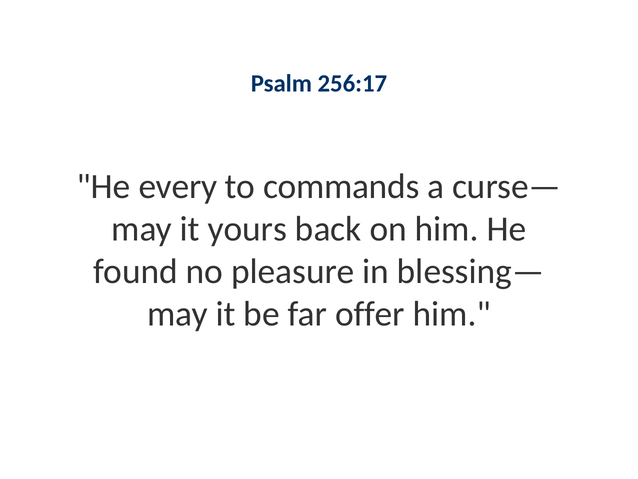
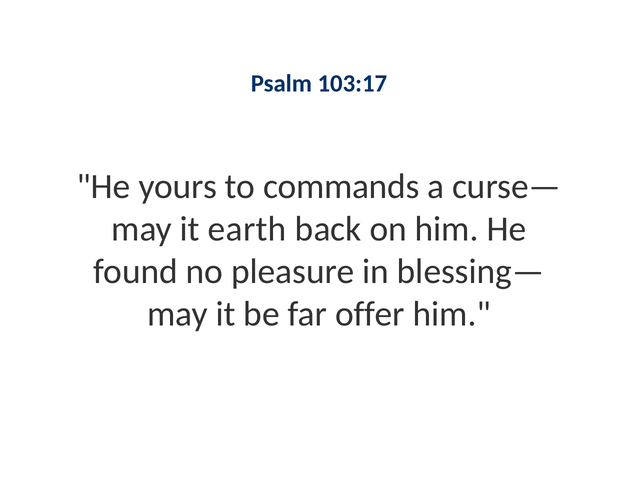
256:17: 256:17 -> 103:17
every: every -> yours
yours: yours -> earth
